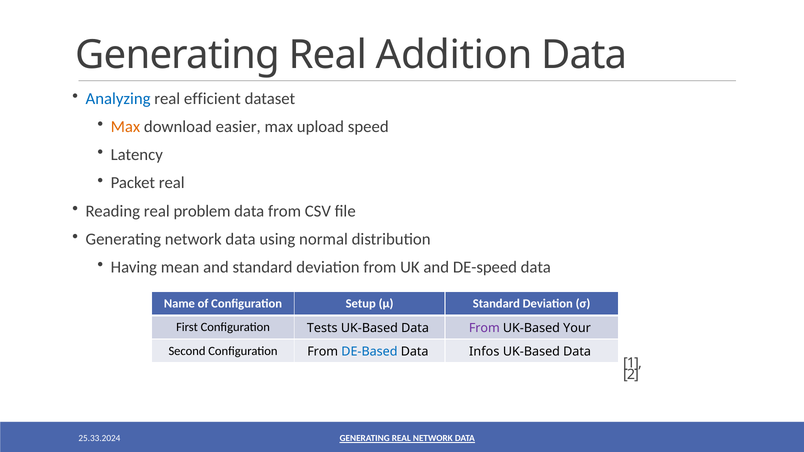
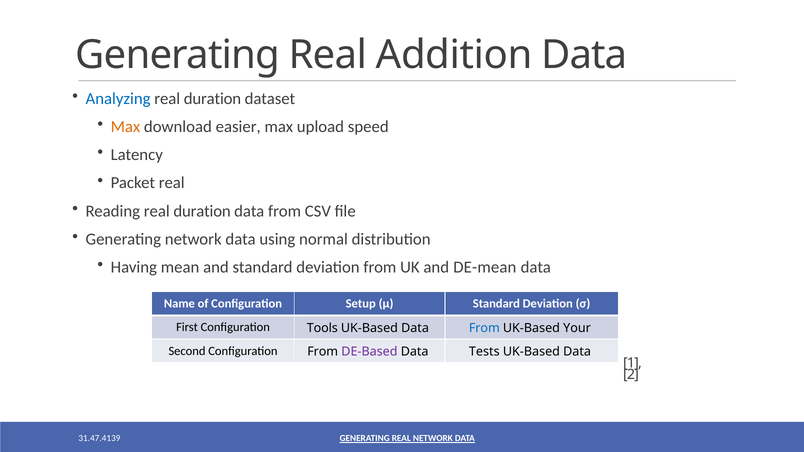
efficient at (212, 99): efficient -> duration
Reading real problem: problem -> duration
DE-speed: DE-speed -> DE-mean
Tests: Tests -> Tools
From at (484, 328) colour: purple -> blue
DE-Based colour: blue -> purple
Infos: Infos -> Tests
25.33.2024: 25.33.2024 -> 31.47.4139
